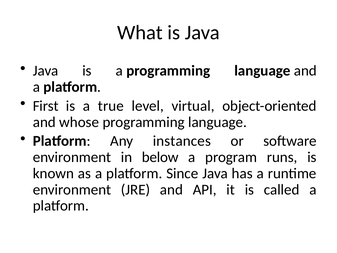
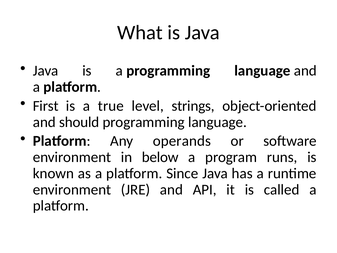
virtual: virtual -> strings
whose: whose -> should
instances: instances -> operands
